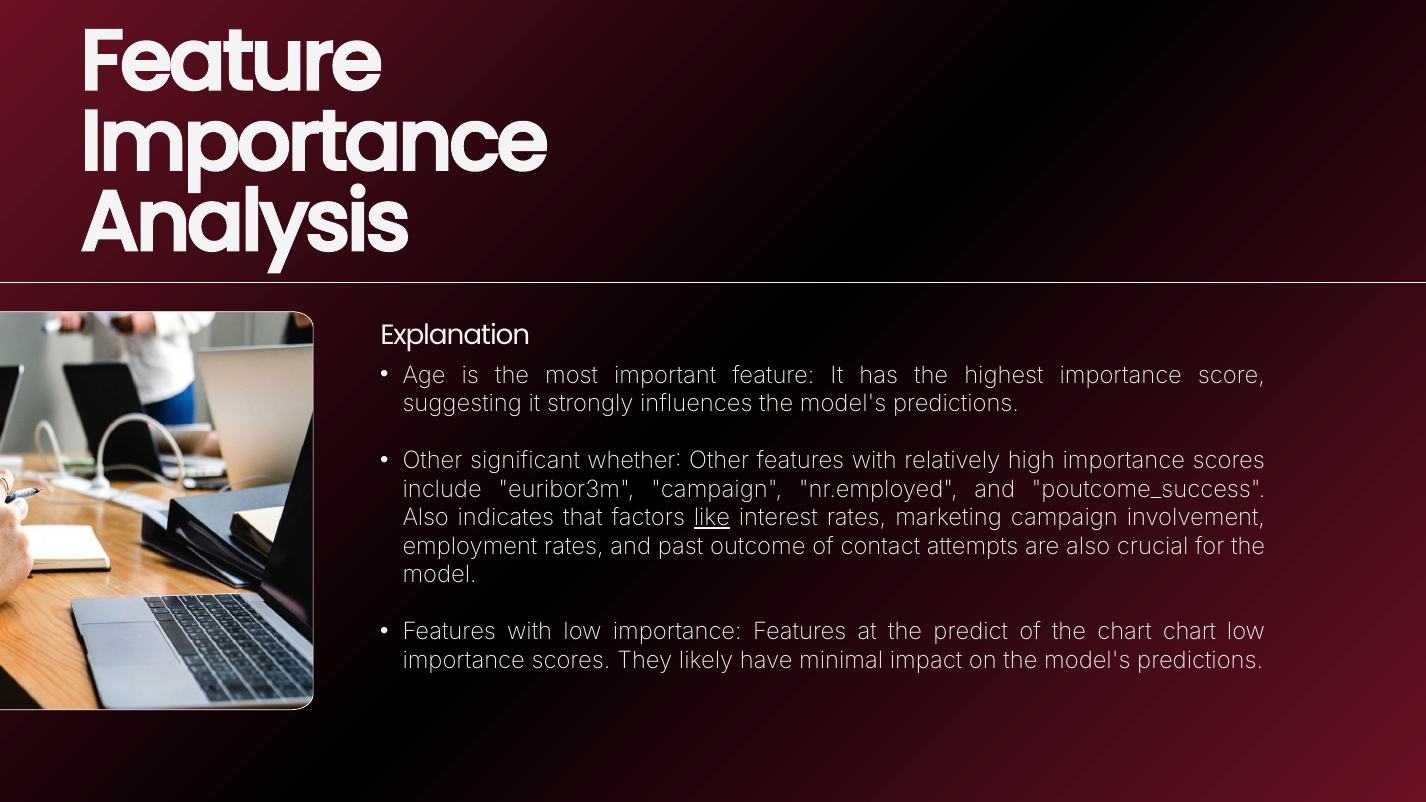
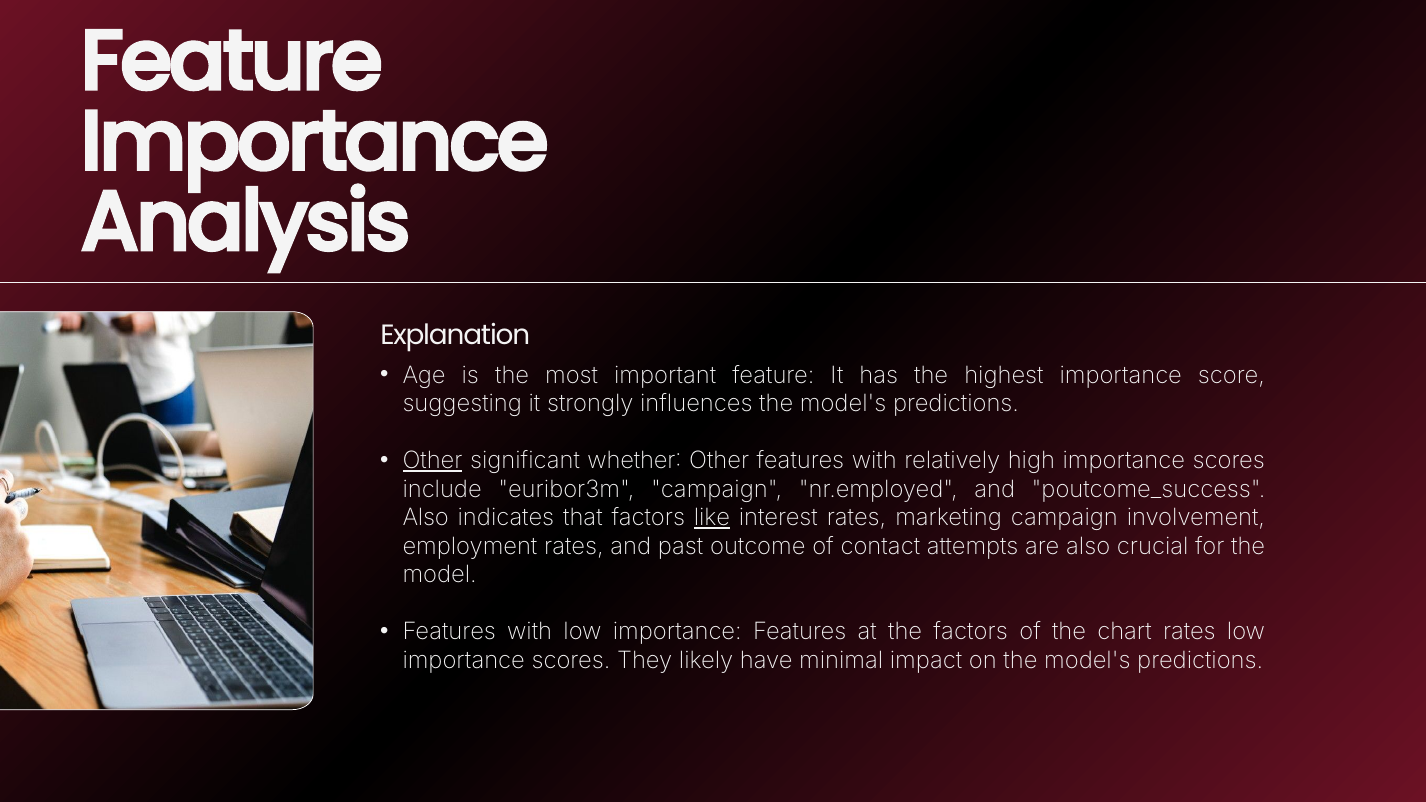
Other at (433, 461) underline: none -> present
the predict: predict -> factors
chart chart: chart -> rates
